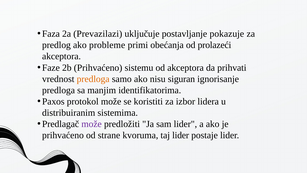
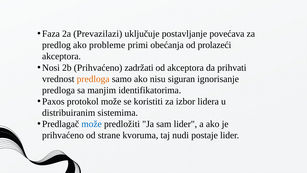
pokazuje: pokazuje -> povećava
Faze: Faze -> Nosi
sistemu: sistemu -> zadržati
može at (92, 124) colour: purple -> blue
taj lider: lider -> nudi
